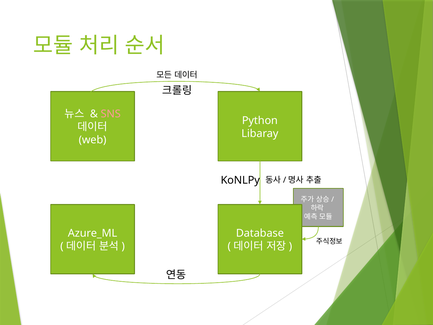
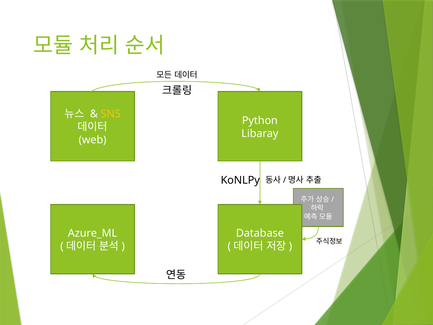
SNS colour: pink -> yellow
